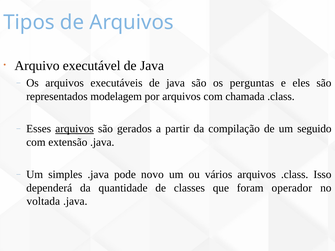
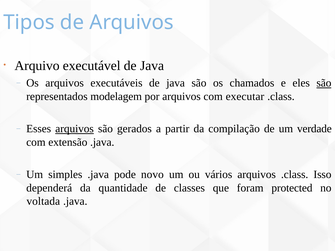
perguntas: perguntas -> chamados
são at (324, 83) underline: none -> present
chamada: chamada -> executar
seguido: seguido -> verdade
operador: operador -> protected
